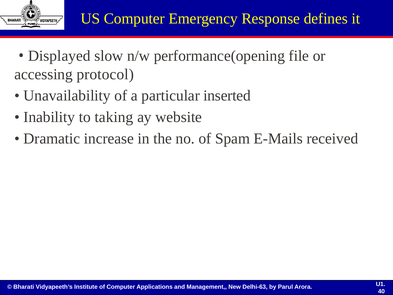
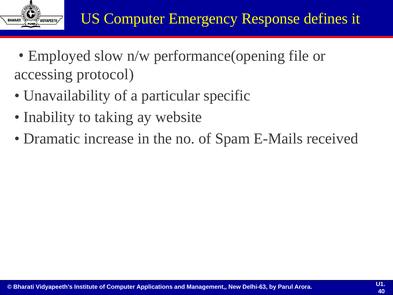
Displayed: Displayed -> Employed
inserted: inserted -> specific
